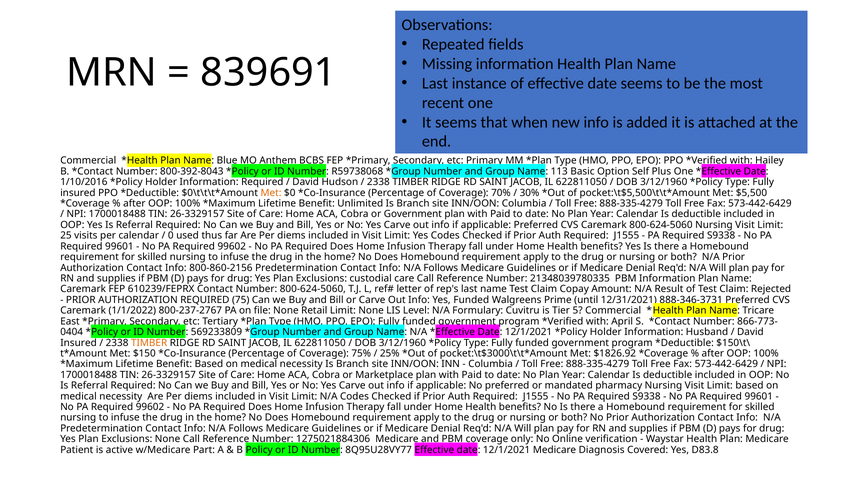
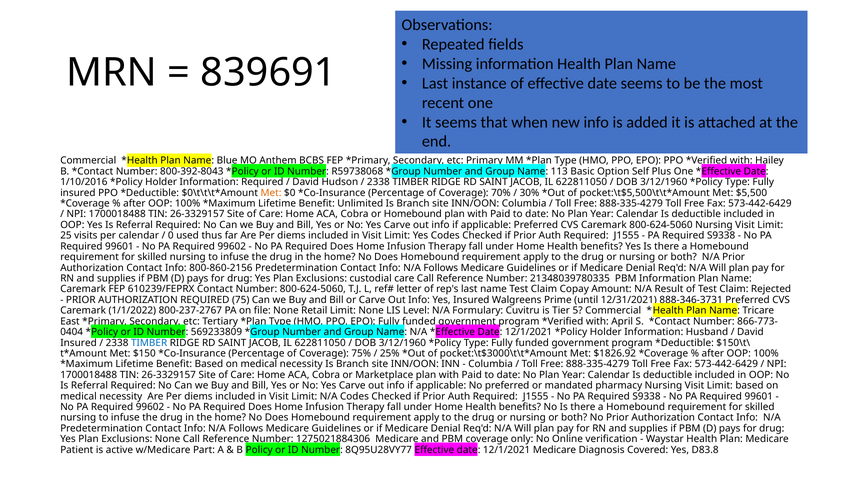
or Government: Government -> Homebound
Yes Funded: Funded -> Insured
TIMBER at (149, 343) colour: orange -> blue
